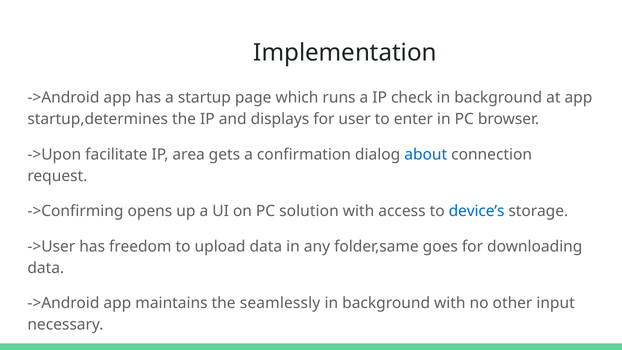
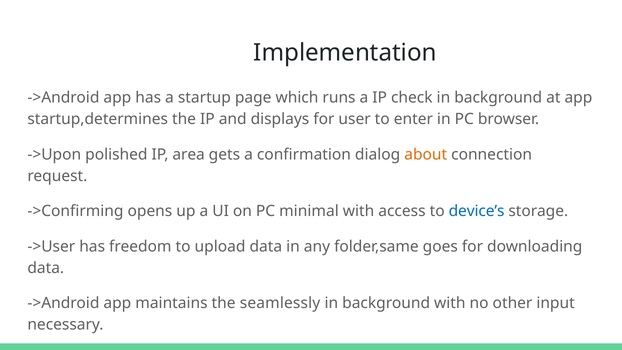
facilitate: facilitate -> polished
about colour: blue -> orange
solution: solution -> minimal
